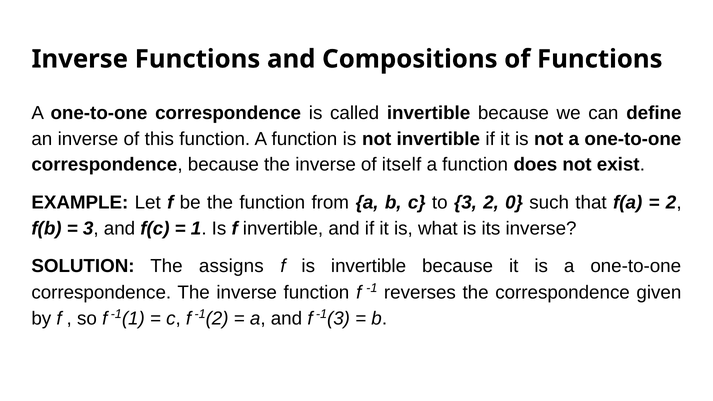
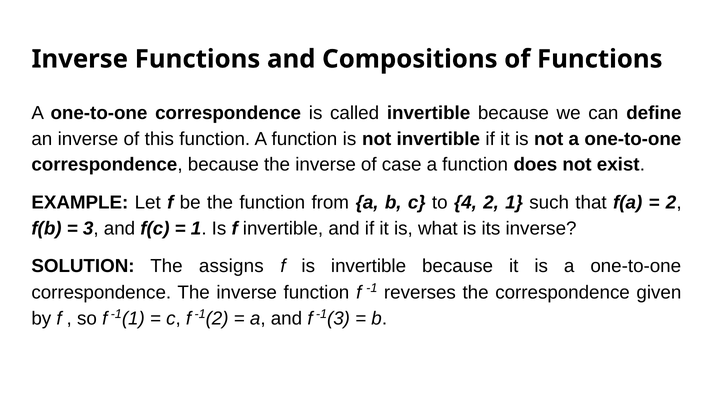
itself: itself -> case
to 3: 3 -> 4
2 0: 0 -> 1
